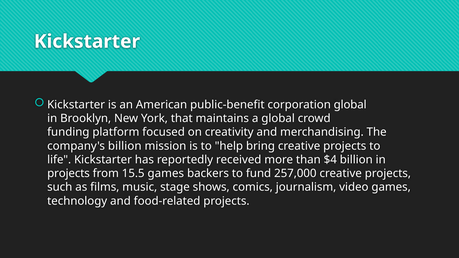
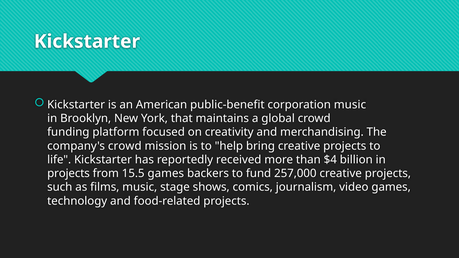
corporation global: global -> music
company's billion: billion -> crowd
